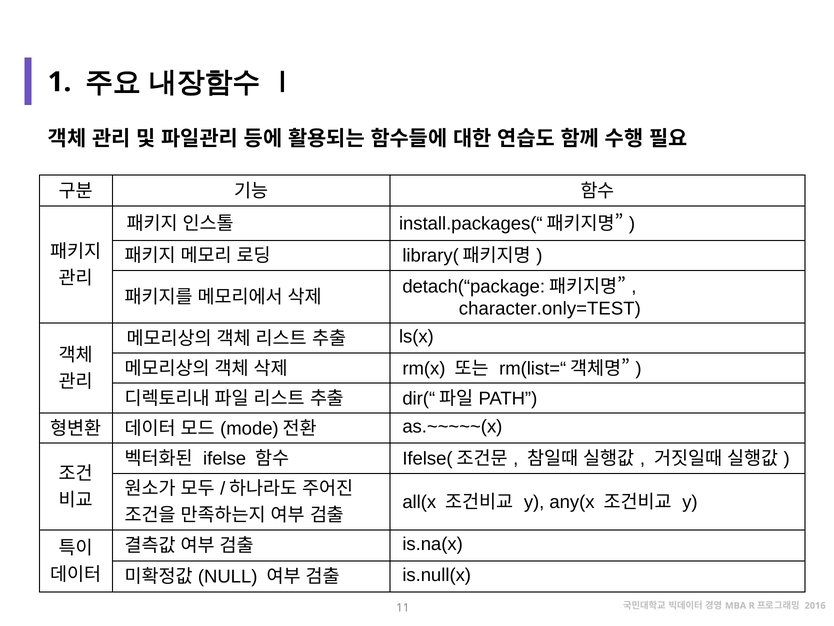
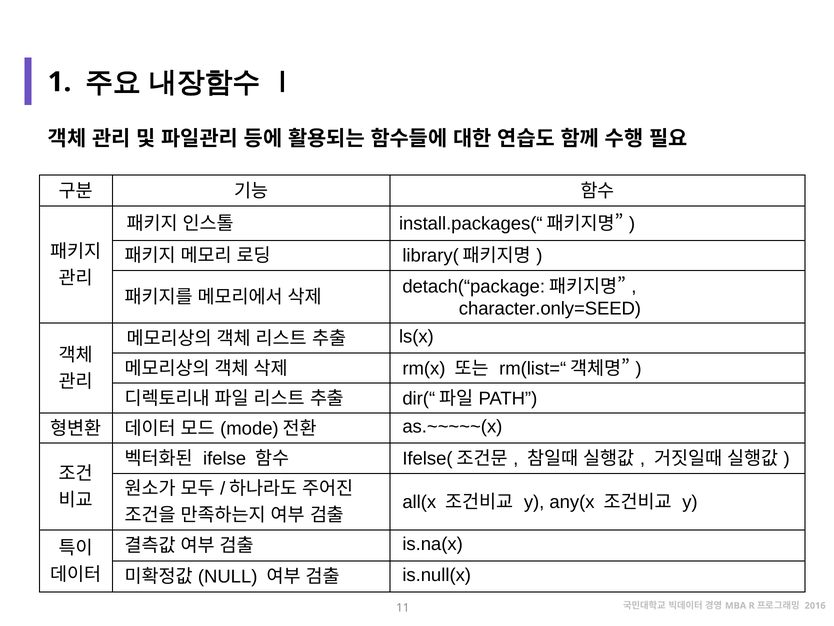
character.only=TEST: character.only=TEST -> character.only=SEED
